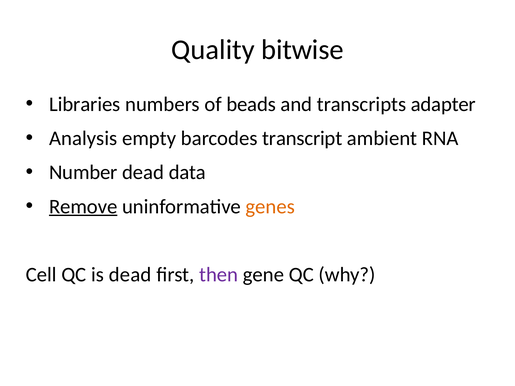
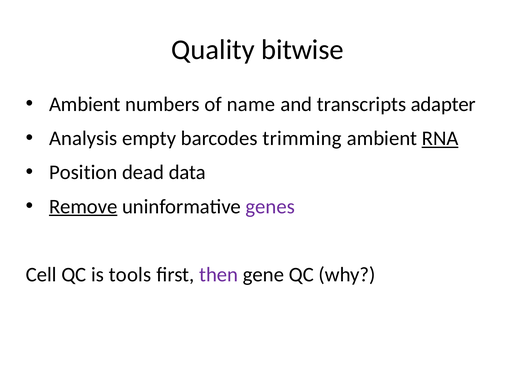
Libraries at (85, 104): Libraries -> Ambient
beads: beads -> name
transcript: transcript -> trimming
RNA underline: none -> present
Number: Number -> Position
genes colour: orange -> purple
is dead: dead -> tools
